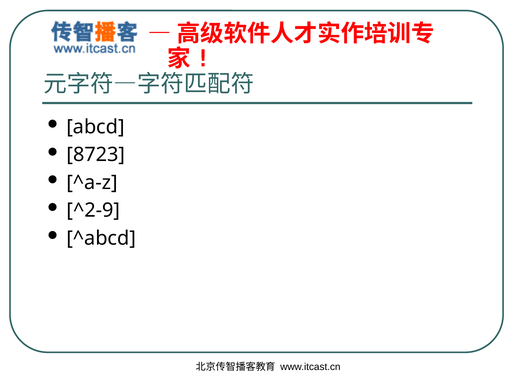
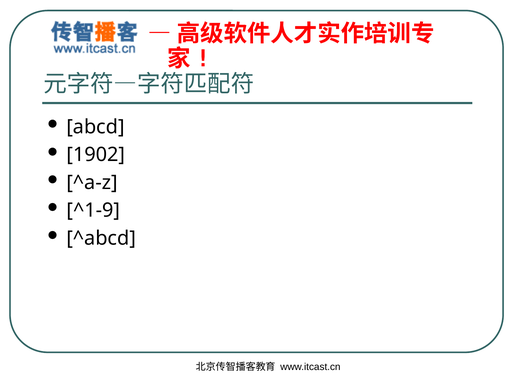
8723: 8723 -> 1902
^2-9: ^2-9 -> ^1-9
